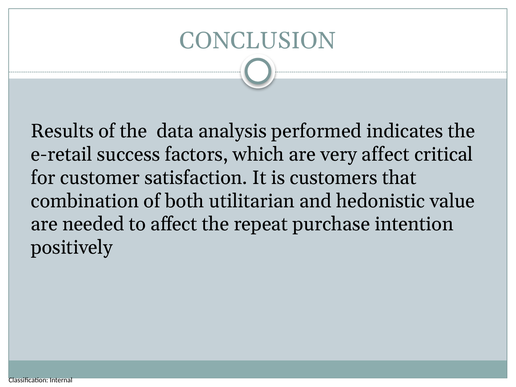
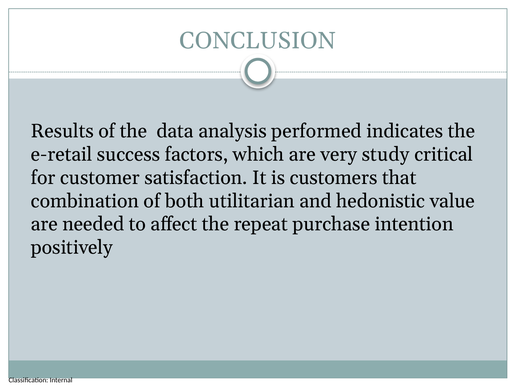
very affect: affect -> study
